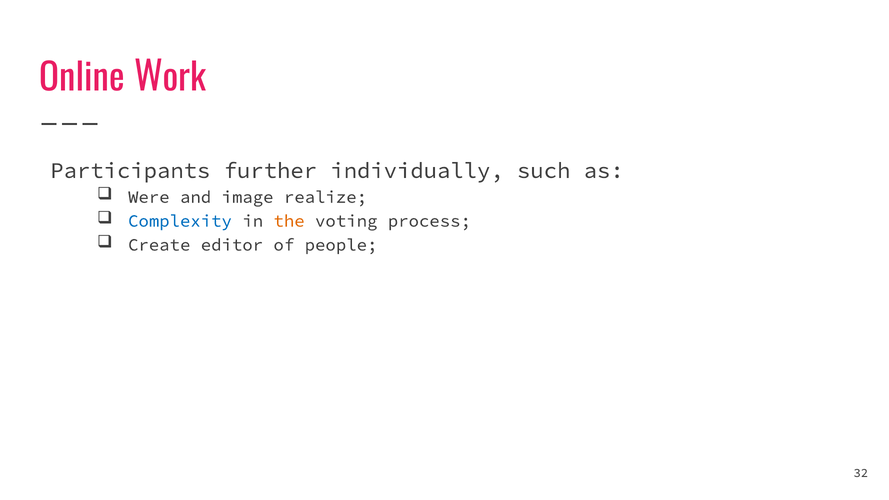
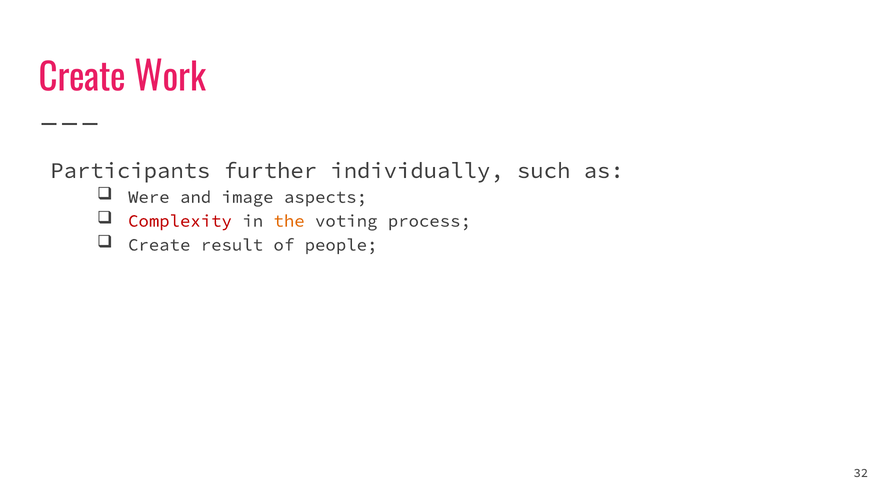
Online at (82, 79): Online -> Create
realize: realize -> aspects
Complexity colour: blue -> red
editor: editor -> result
